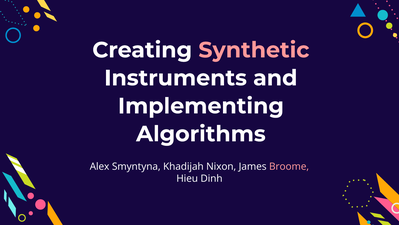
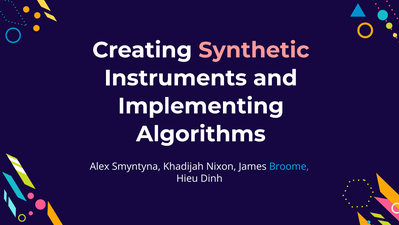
Broome colour: pink -> light blue
